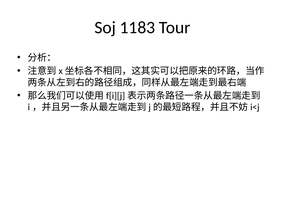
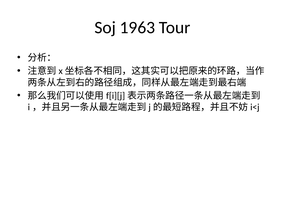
1183: 1183 -> 1963
